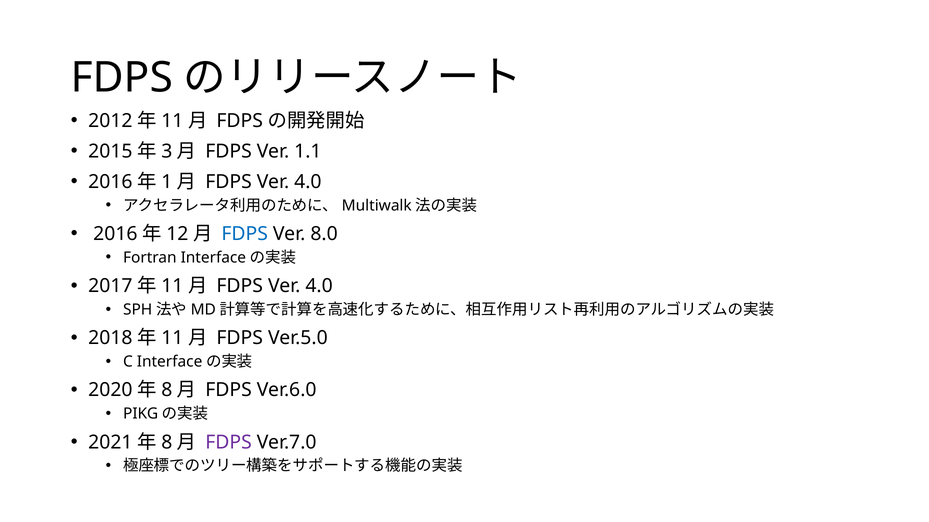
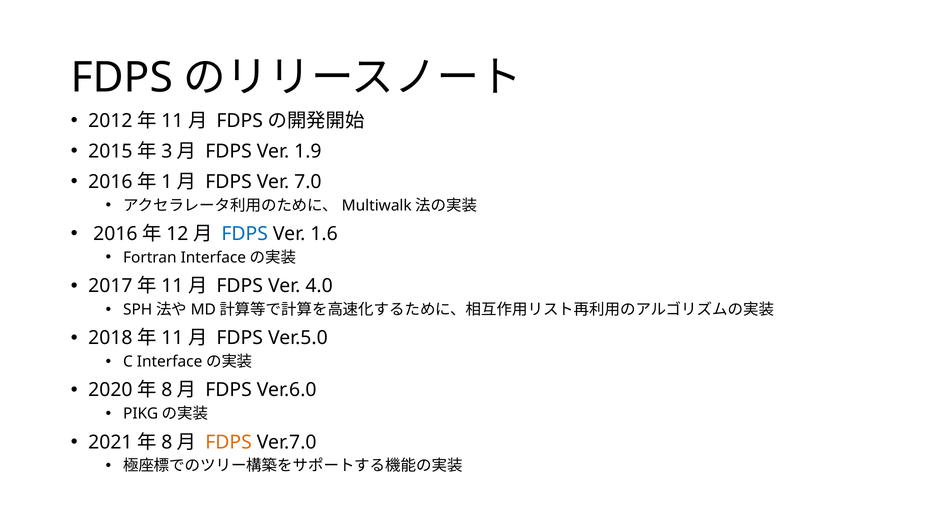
1.1: 1.1 -> 1.9
4.0 at (308, 182): 4.0 -> 7.0
8.0: 8.0 -> 1.6
FDPS at (229, 443) colour: purple -> orange
